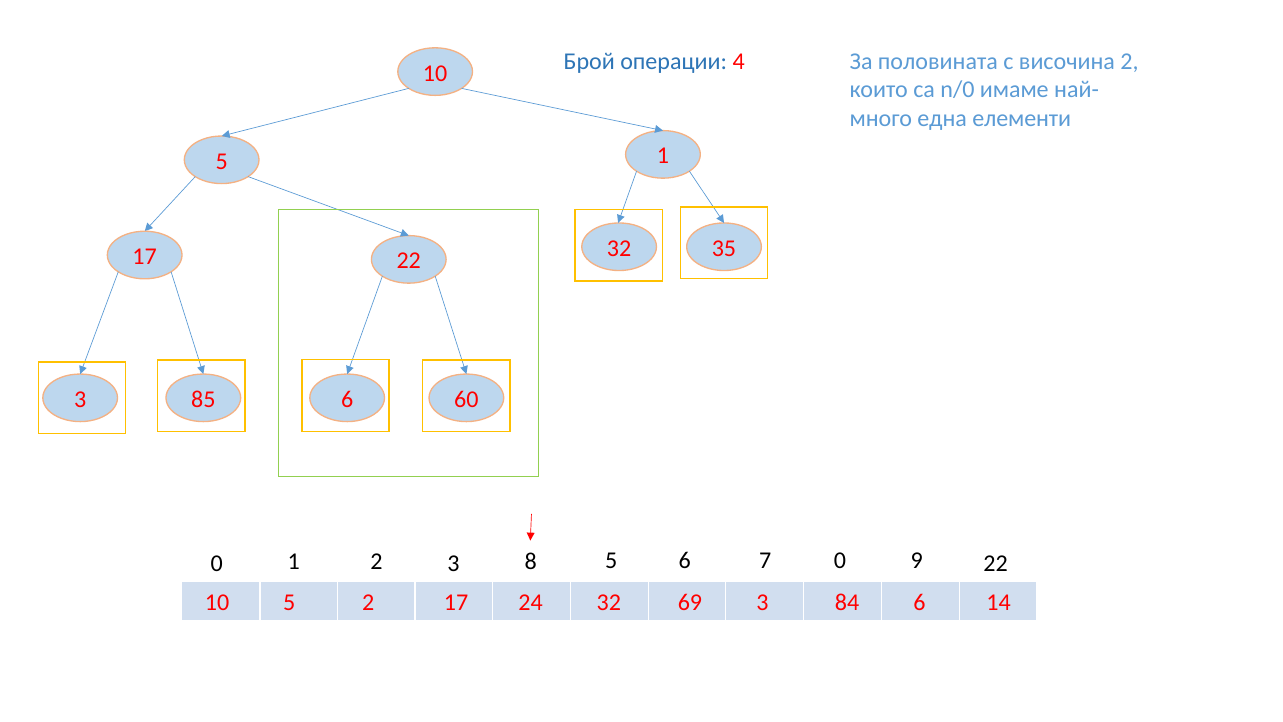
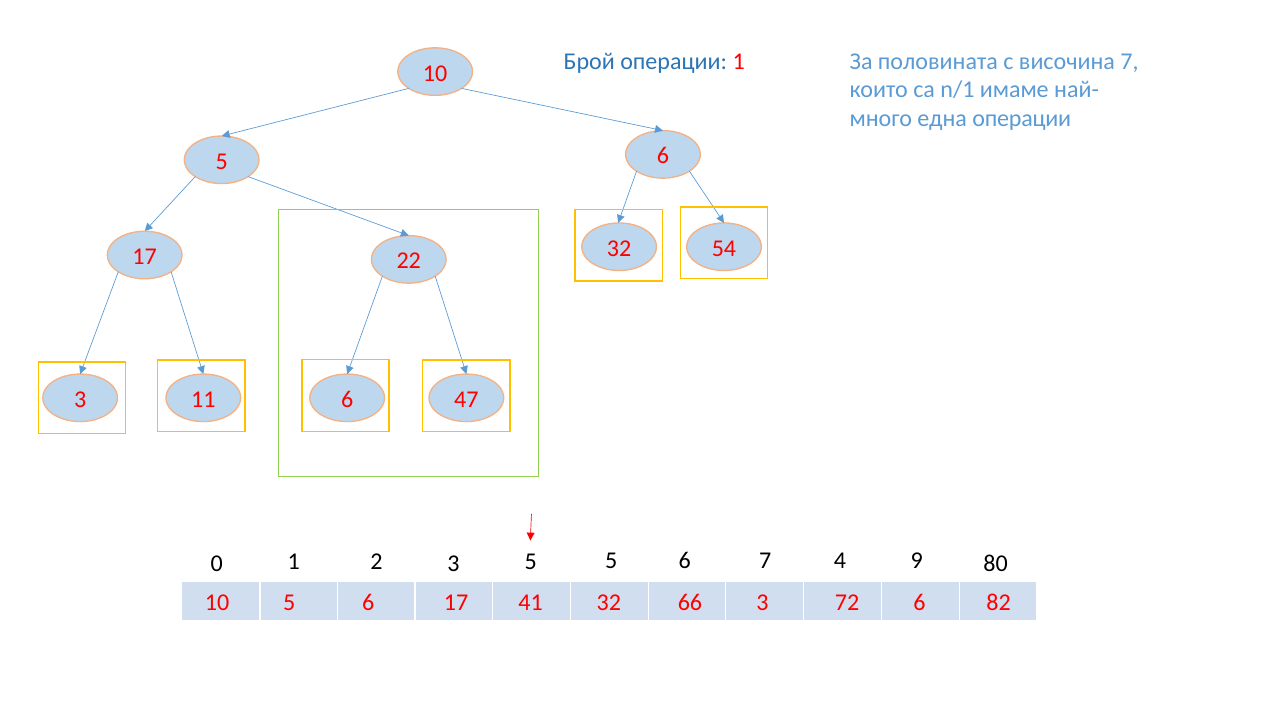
операции 4: 4 -> 1
височина 2: 2 -> 7
n/0: n/0 -> n/1
една елементи: елементи -> операции
1 at (663, 156): 1 -> 6
35: 35 -> 54
85: 85 -> 11
60: 60 -> 47
7 0: 0 -> 4
9 22: 22 -> 80
3 8: 8 -> 5
84: 84 -> 72
14: 14 -> 82
24: 24 -> 41
69: 69 -> 66
2 at (368, 602): 2 -> 6
